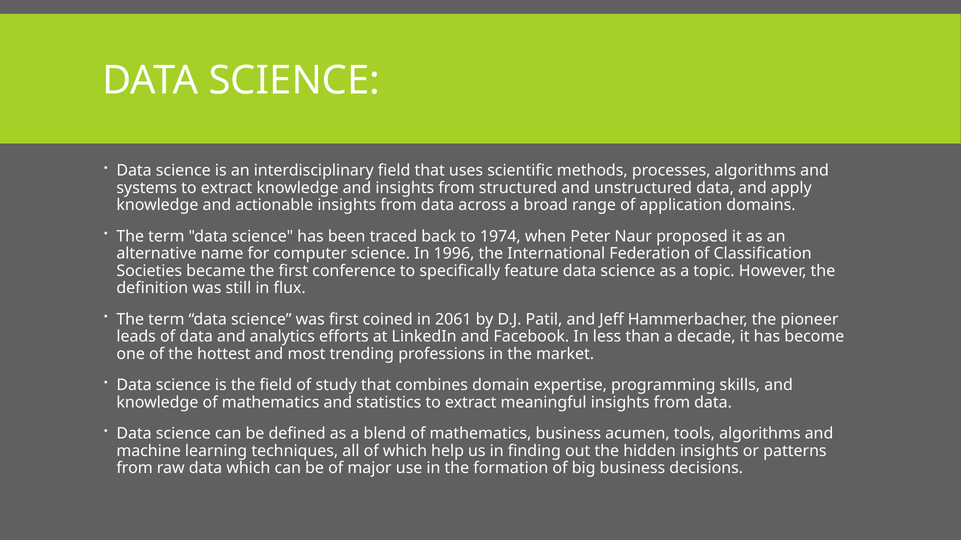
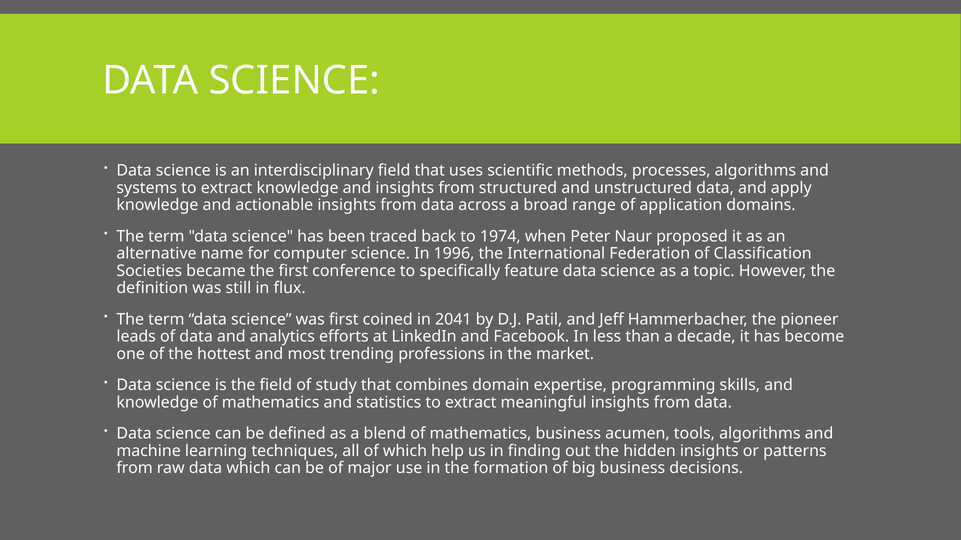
2061: 2061 -> 2041
